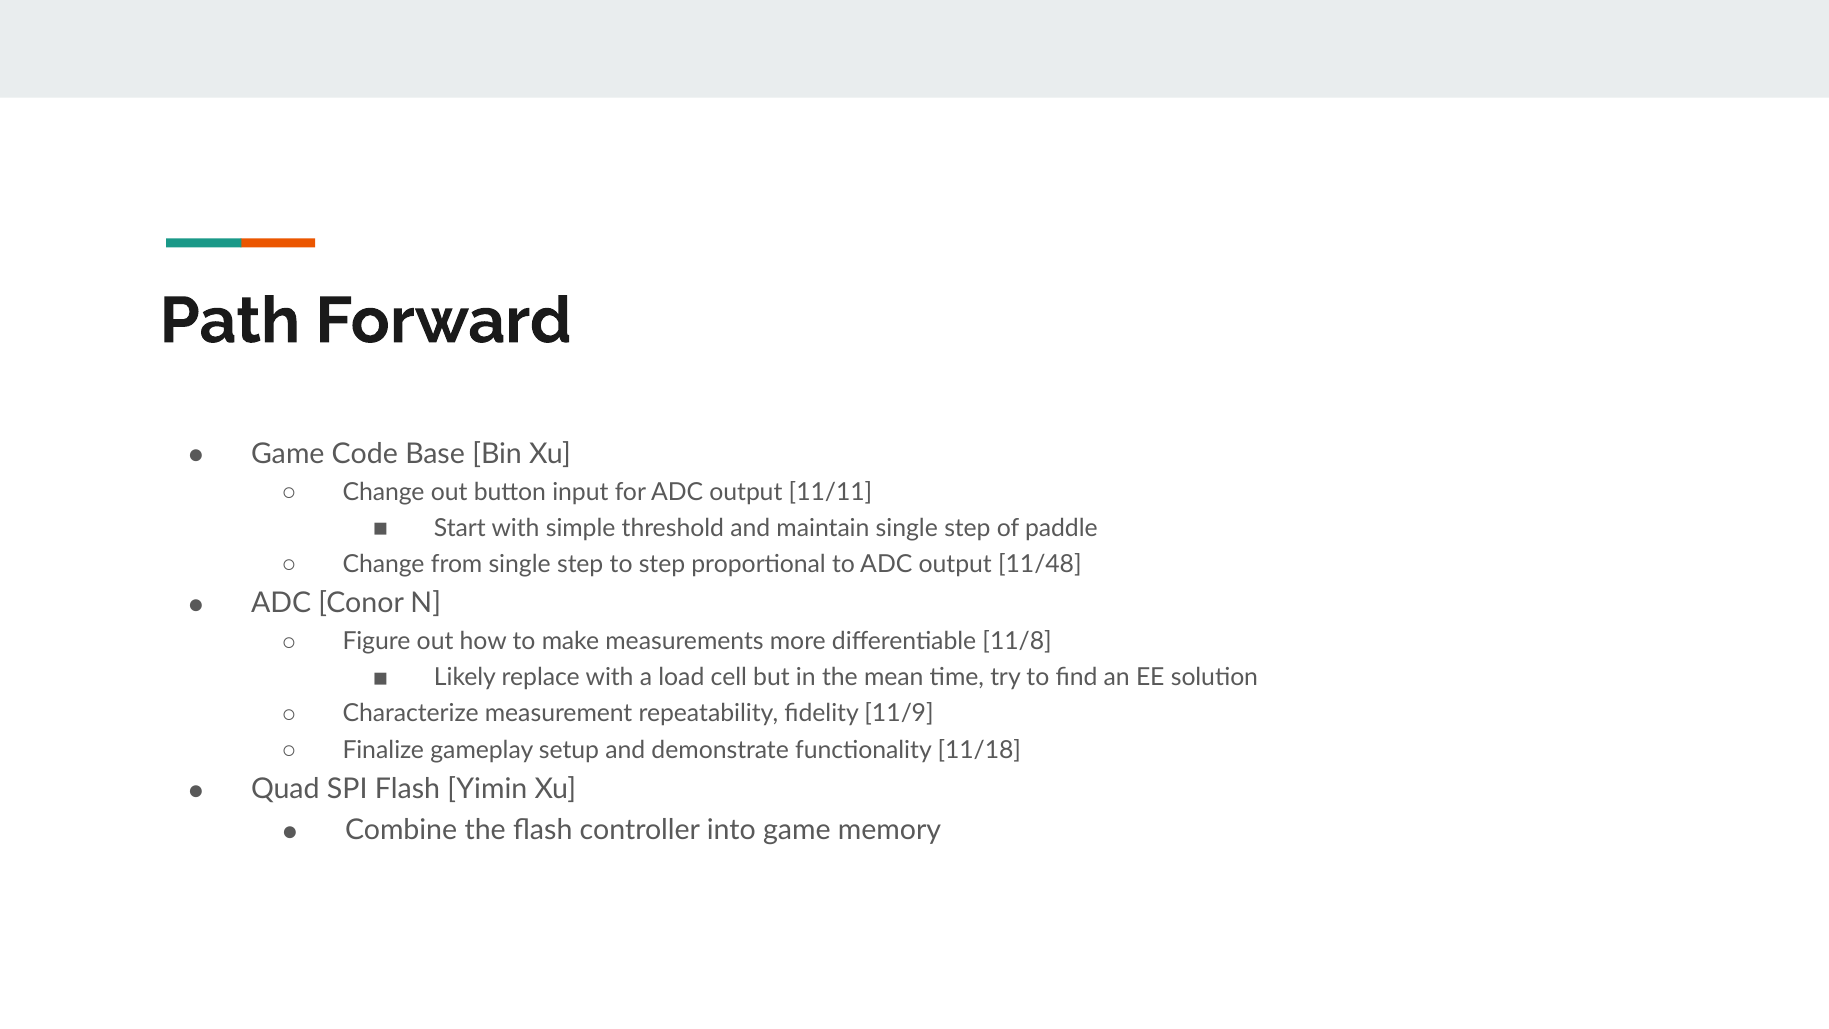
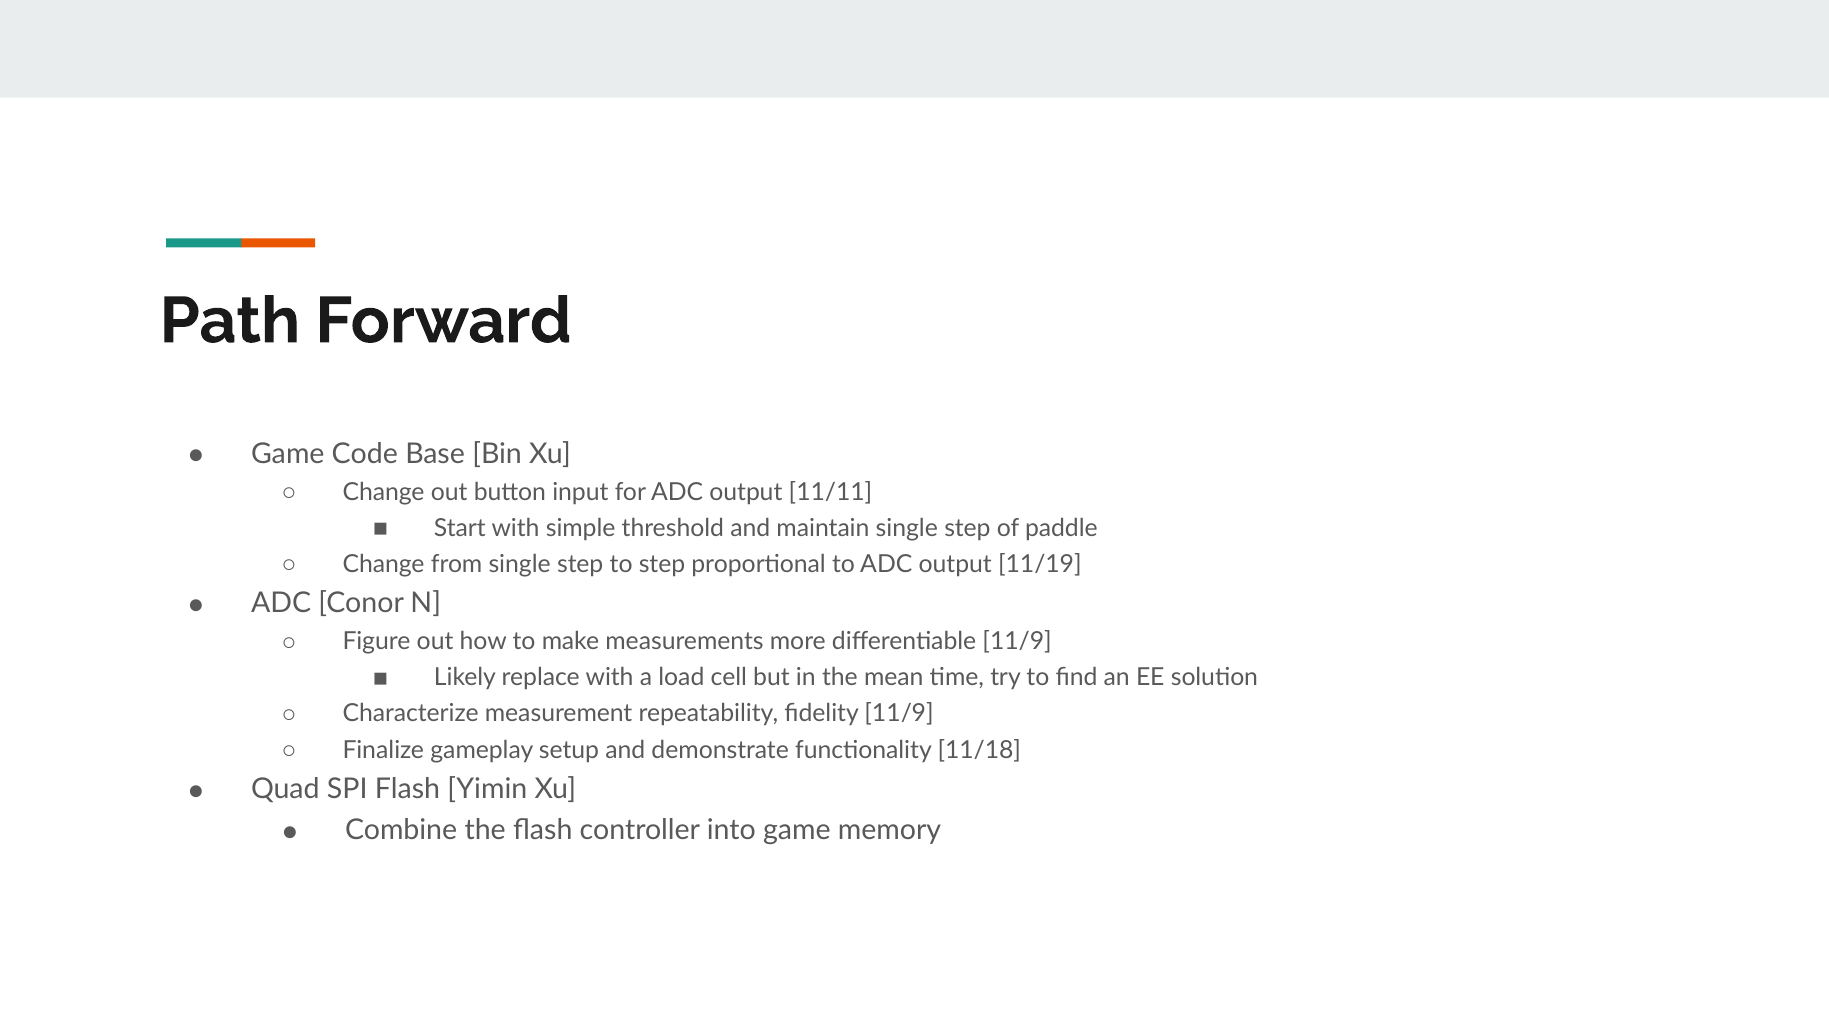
11/48: 11/48 -> 11/19
differentiable 11/8: 11/8 -> 11/9
